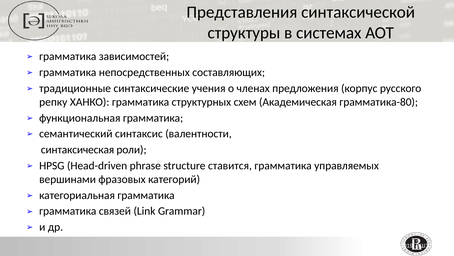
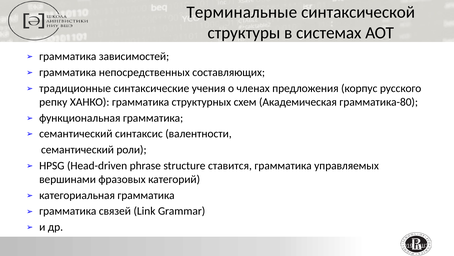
Представления: Представления -> Терминальные
синтаксическая at (78, 149): синтаксическая -> семантический
